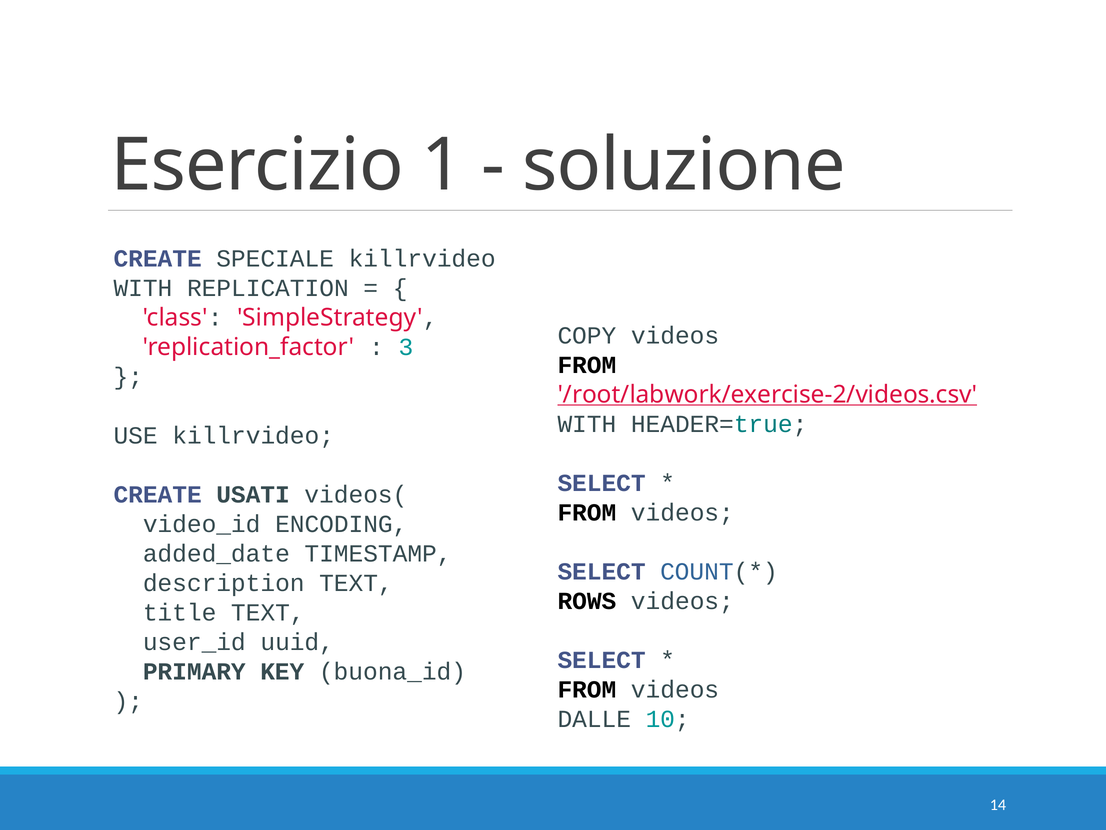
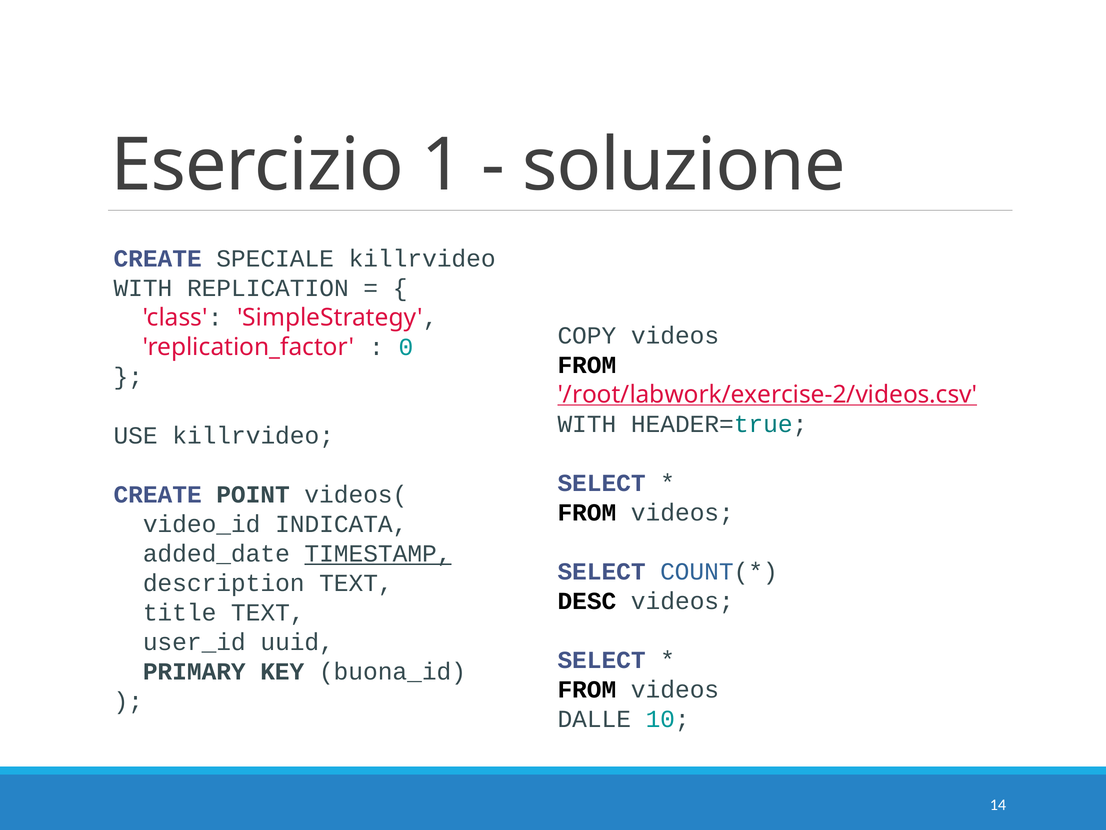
3: 3 -> 0
USATI: USATI -> POINT
ENCODING: ENCODING -> INDICATA
TIMESTAMP underline: none -> present
ROWS: ROWS -> DESC
